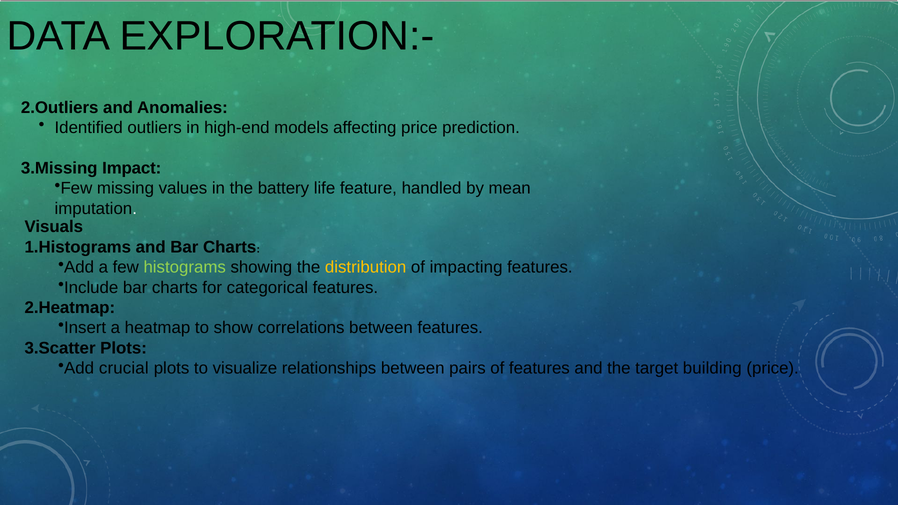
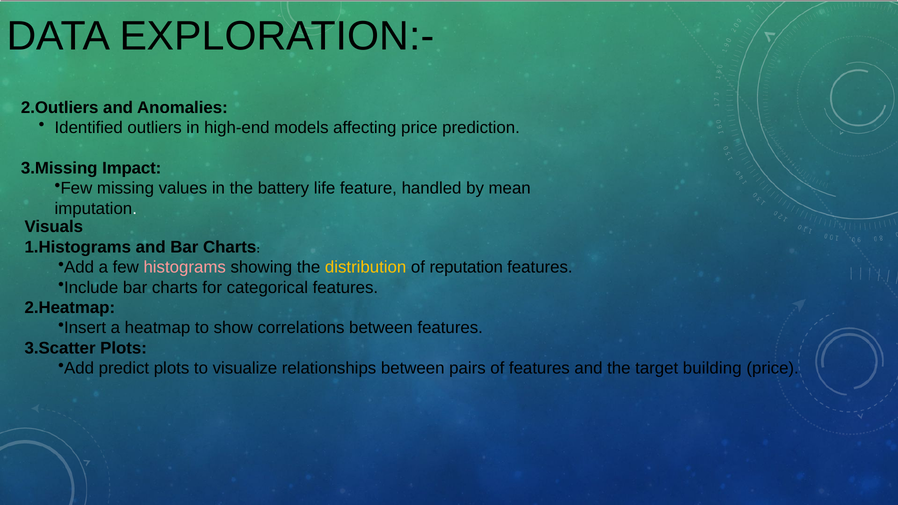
histograms colour: light green -> pink
impacting: impacting -> reputation
crucial: crucial -> predict
